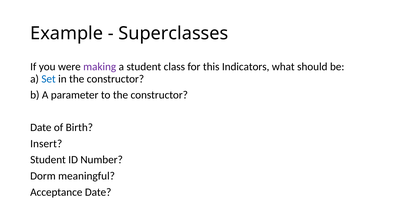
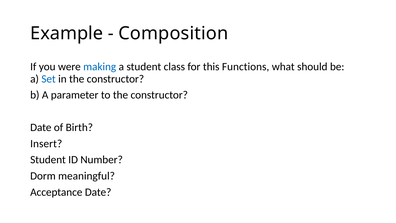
Superclasses: Superclasses -> Composition
making colour: purple -> blue
Indicators: Indicators -> Functions
